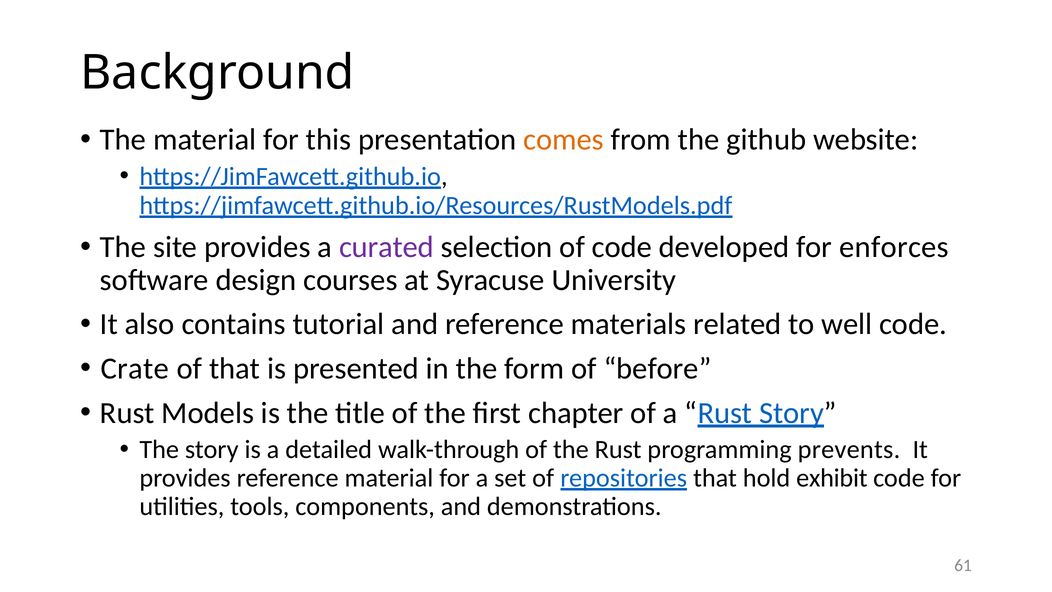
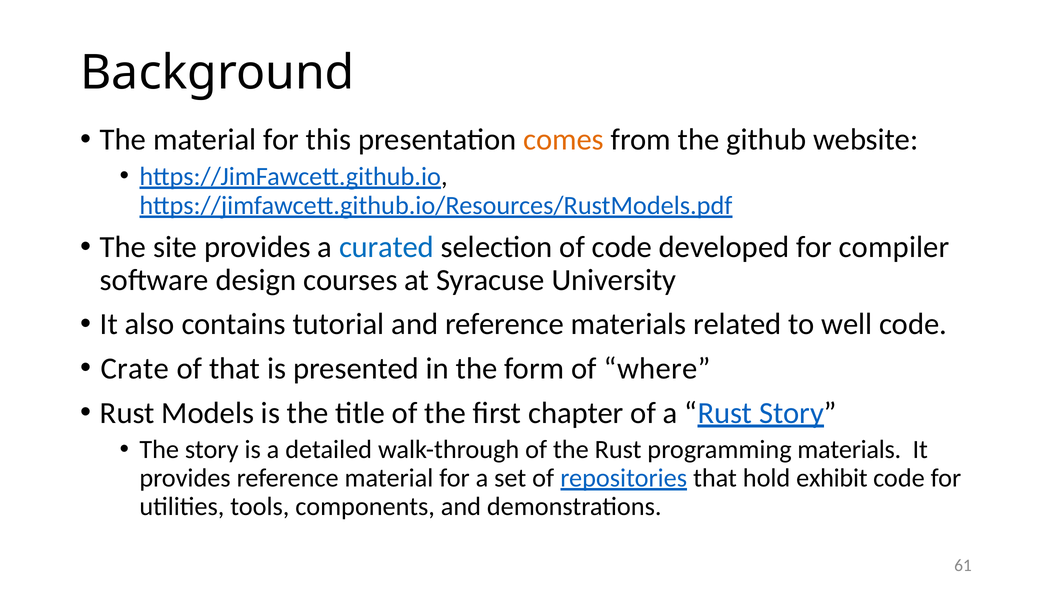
curated colour: purple -> blue
enforces: enforces -> compiler
before: before -> where
programming prevents: prevents -> materials
